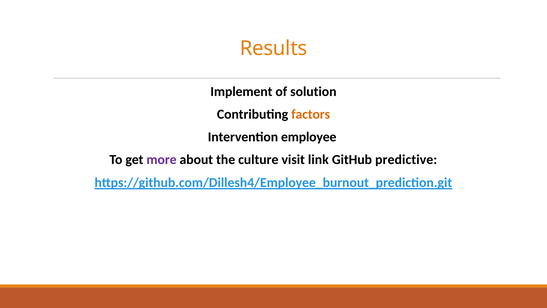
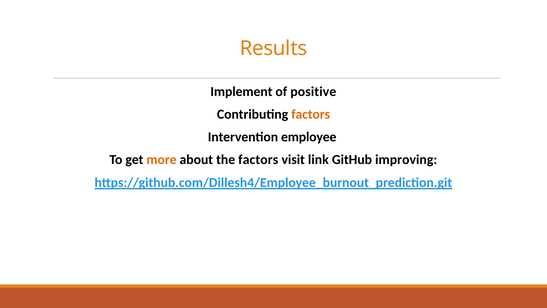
solution: solution -> positive
more colour: purple -> orange
the culture: culture -> factors
predictive: predictive -> improving
